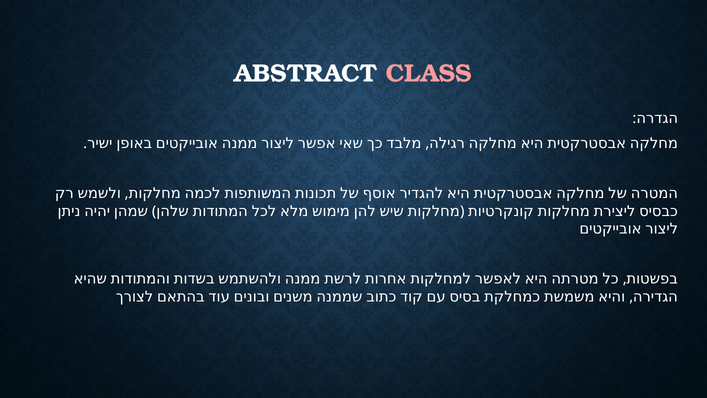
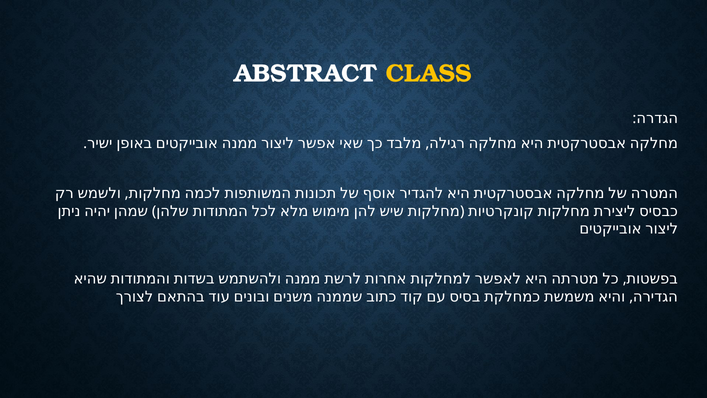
CLASS colour: pink -> yellow
